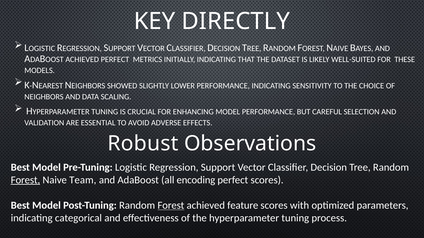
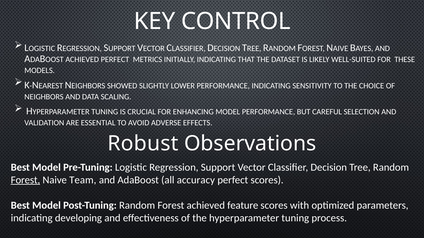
DIRECTLY: DIRECTLY -> CONTROL
encoding: encoding -> accuracy
Forest at (171, 206) underline: present -> none
categorical: categorical -> developing
